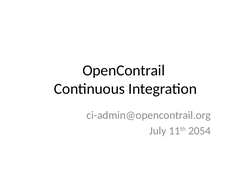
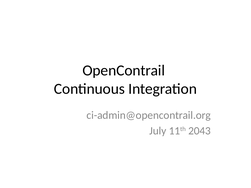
2054: 2054 -> 2043
